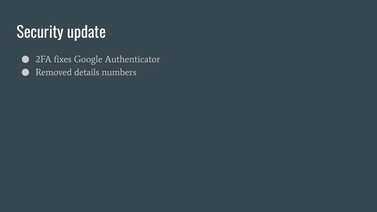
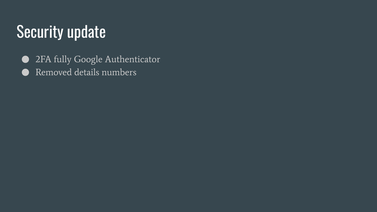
fixes: fixes -> fully
